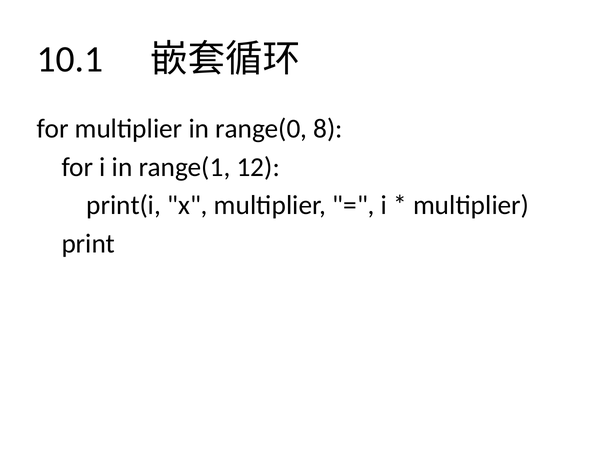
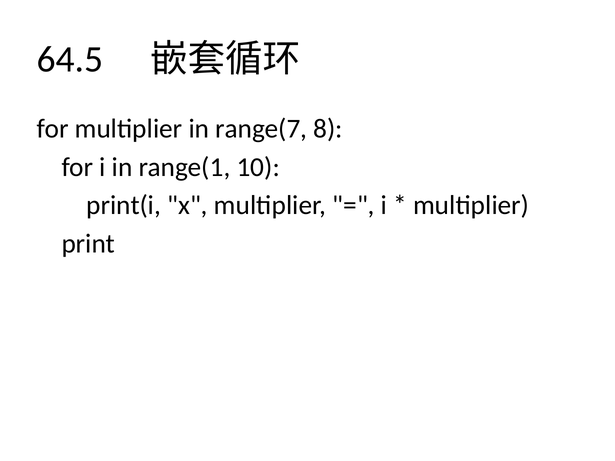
10.1: 10.1 -> 64.5
range(0: range(0 -> range(7
12: 12 -> 10
